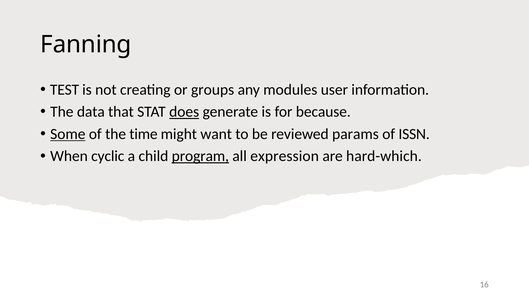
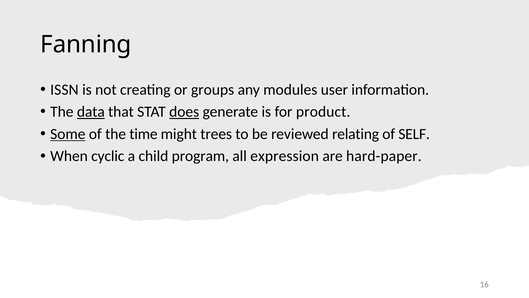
TEST: TEST -> ISSN
data underline: none -> present
because: because -> product
want: want -> trees
params: params -> relating
ISSN: ISSN -> SELF
program underline: present -> none
hard-which: hard-which -> hard-paper
